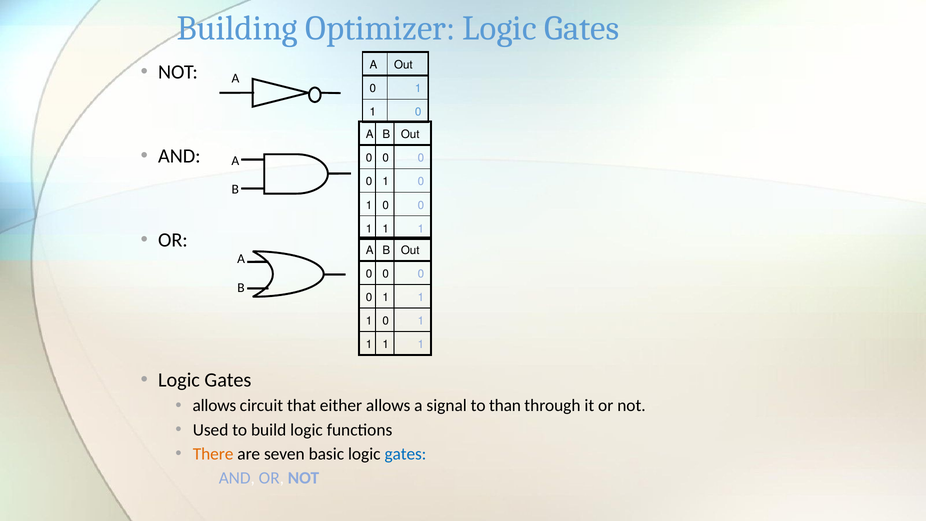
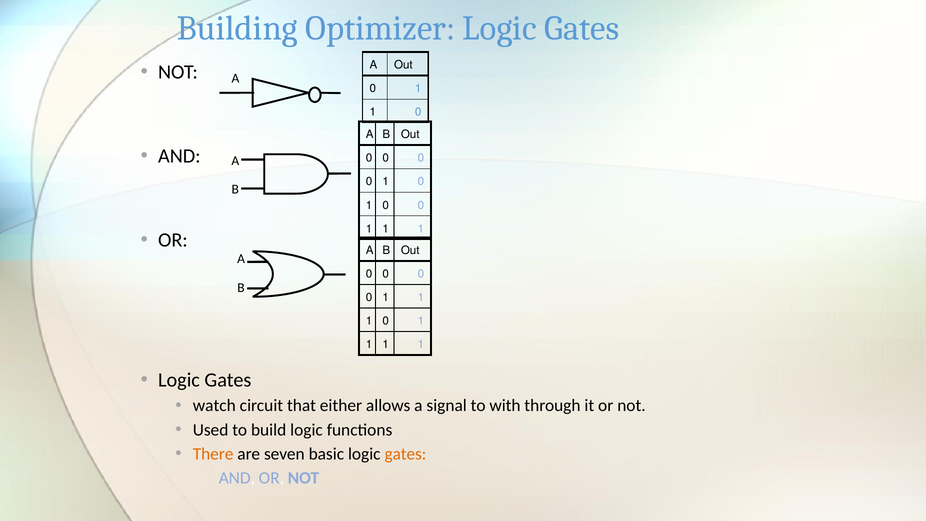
allows at (214, 406): allows -> watch
than: than -> with
gates at (405, 454) colour: blue -> orange
